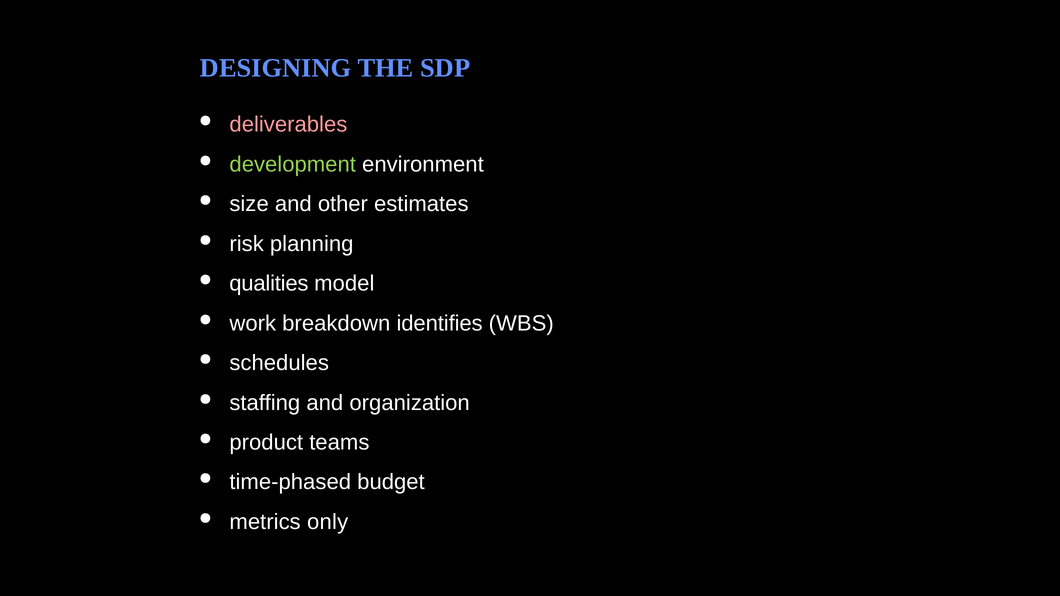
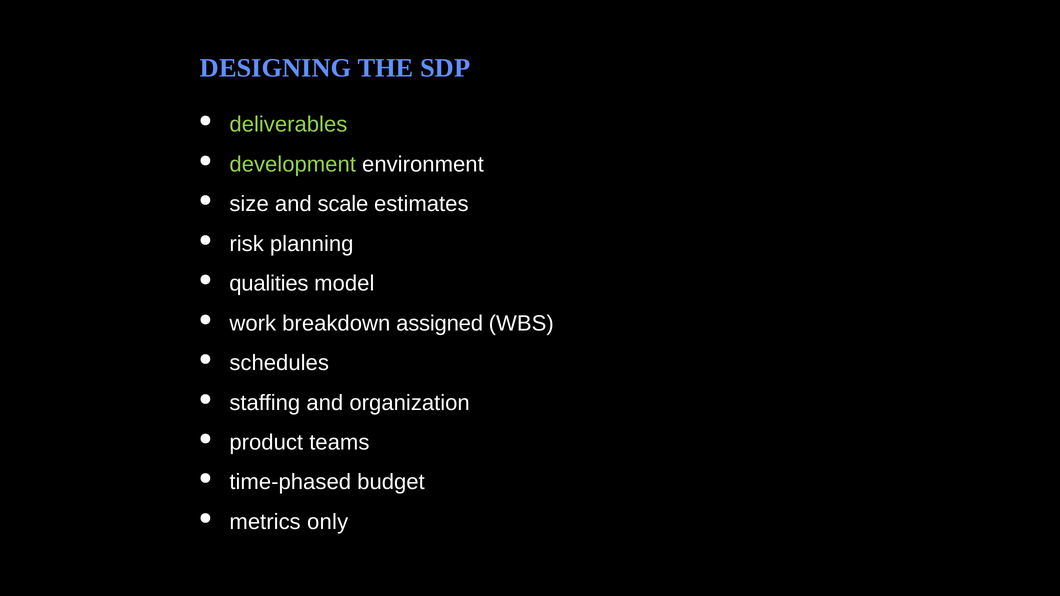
deliverables colour: pink -> light green
other: other -> scale
identifies: identifies -> assigned
